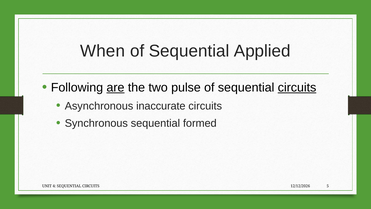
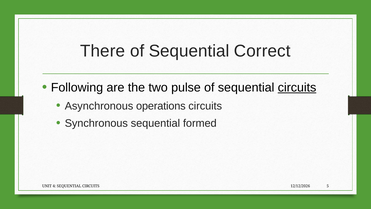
When: When -> There
Applied: Applied -> Correct
are underline: present -> none
inaccurate: inaccurate -> operations
